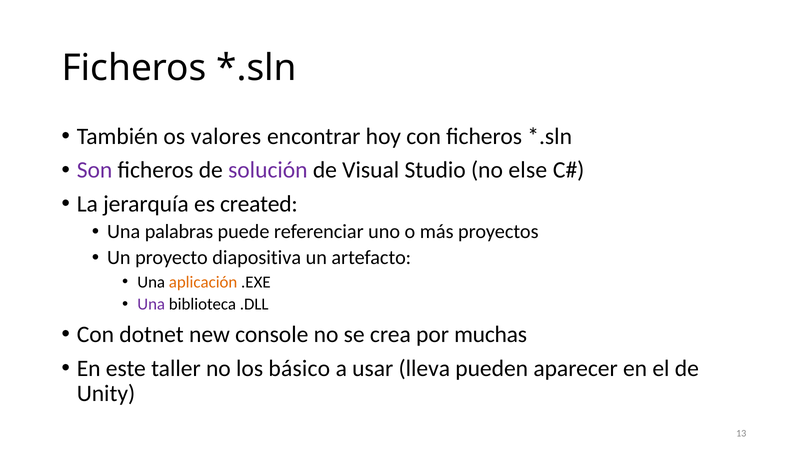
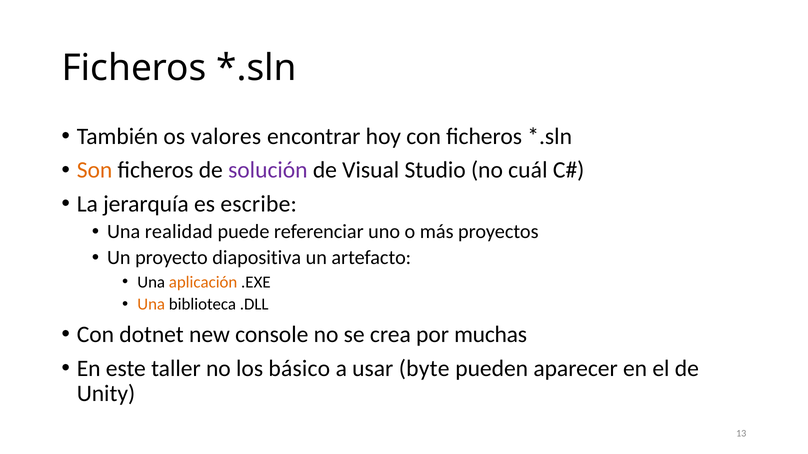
Son colour: purple -> orange
else: else -> cuál
created: created -> escribe
palabras: palabras -> realidad
Una at (151, 305) colour: purple -> orange
lleva: lleva -> byte
